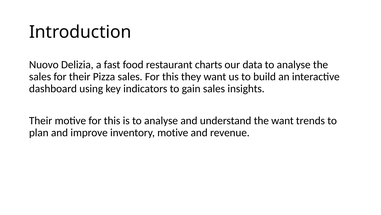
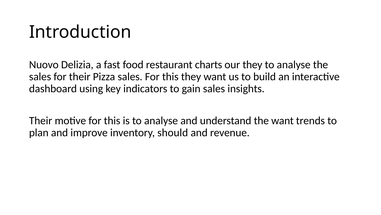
our data: data -> they
inventory motive: motive -> should
